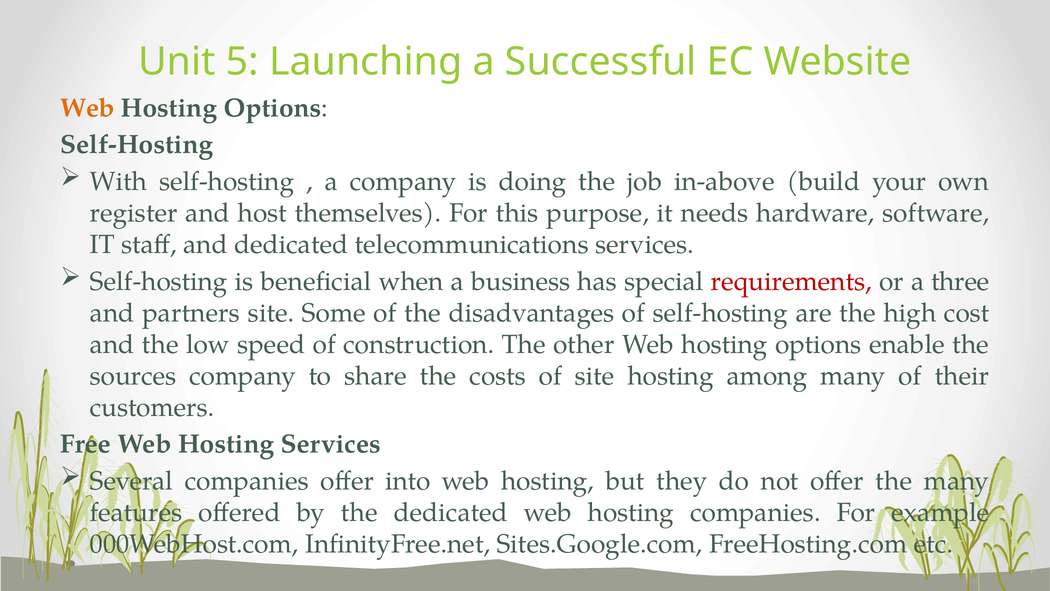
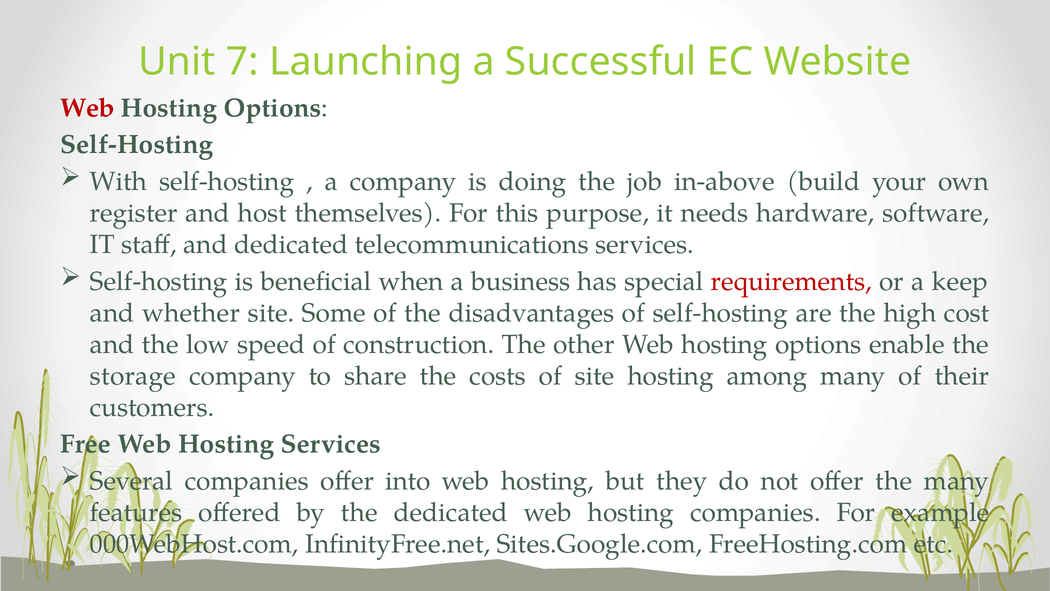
5: 5 -> 7
Web at (87, 108) colour: orange -> red
three: three -> keep
partners: partners -> whether
sources: sources -> storage
